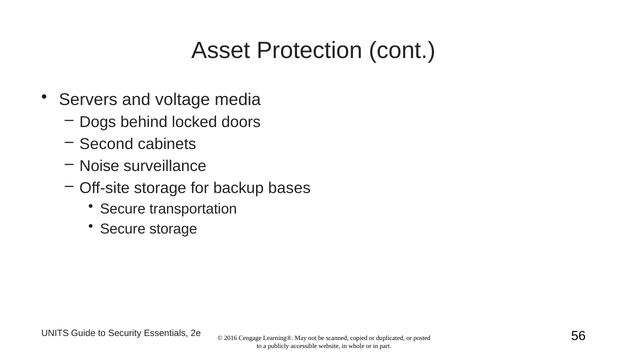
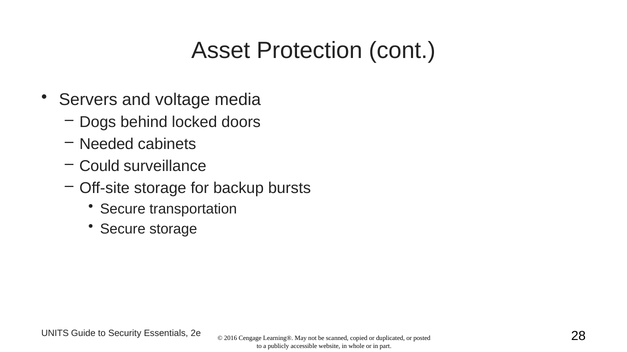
Second: Second -> Needed
Noise: Noise -> Could
bases: bases -> bursts
56: 56 -> 28
